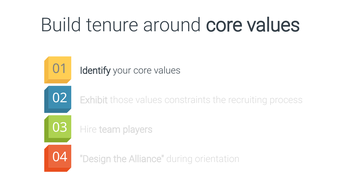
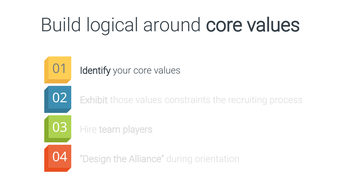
tenure: tenure -> logical
